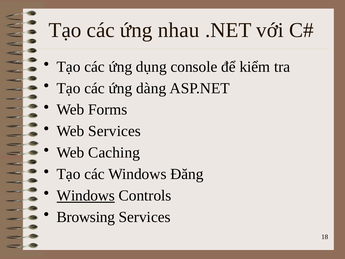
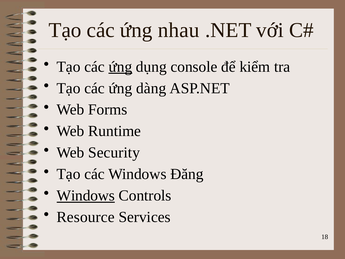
ứng at (120, 67) underline: none -> present
Web Services: Services -> Runtime
Caching: Caching -> Security
Browsing: Browsing -> Resource
